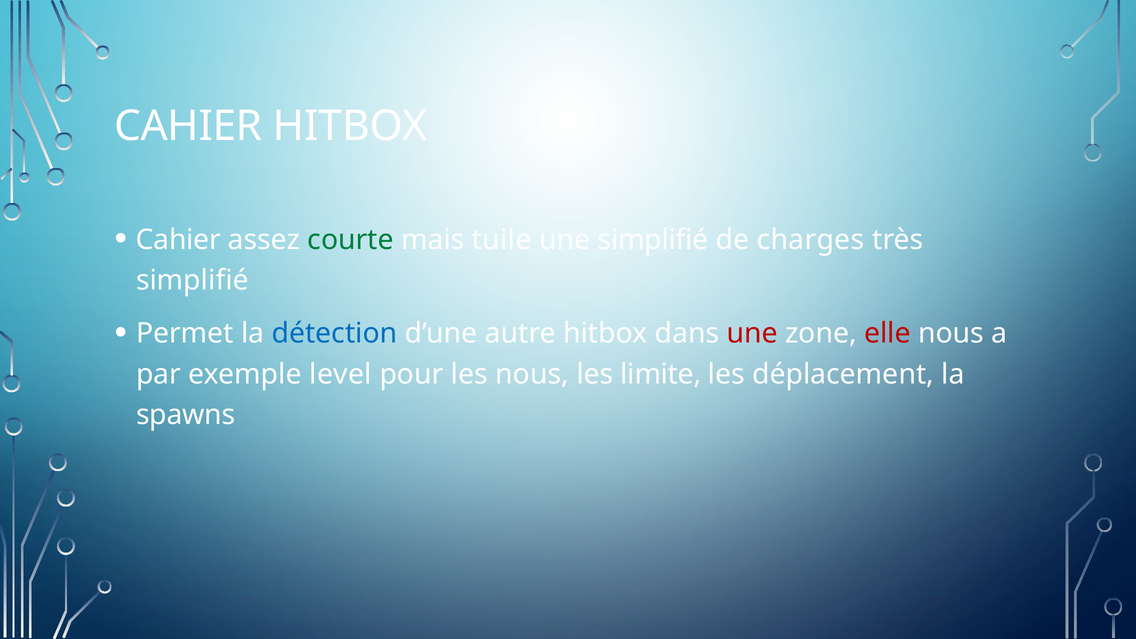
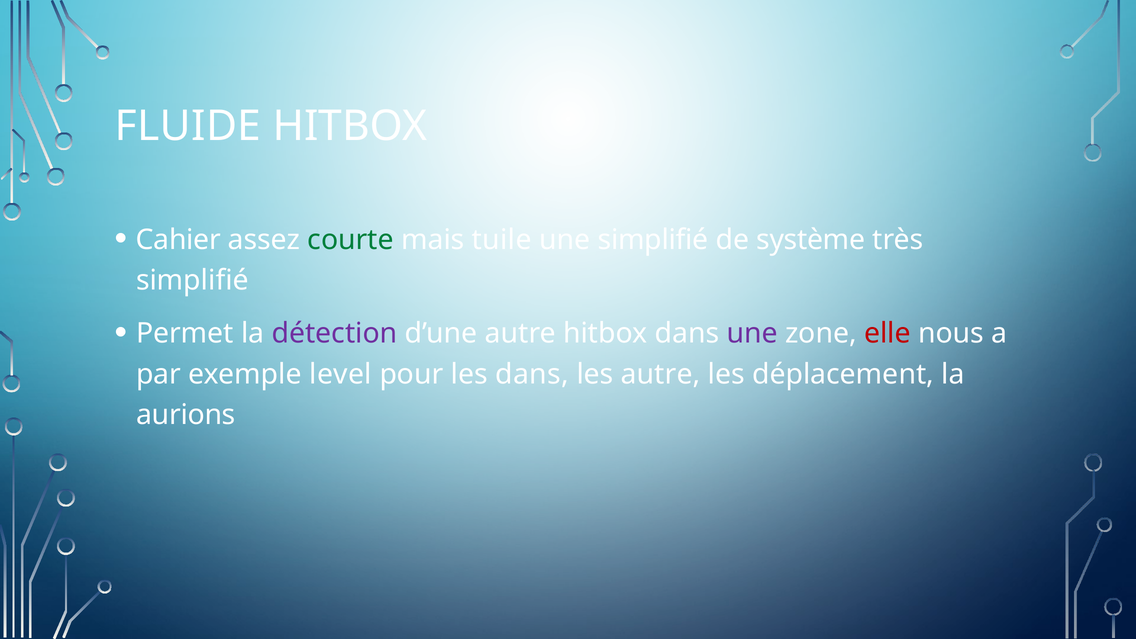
CAHIER at (188, 126): CAHIER -> FLUIDE
charges: charges -> système
détection colour: blue -> purple
une at (752, 333) colour: red -> purple
les nous: nous -> dans
les limite: limite -> autre
spawns: spawns -> aurions
